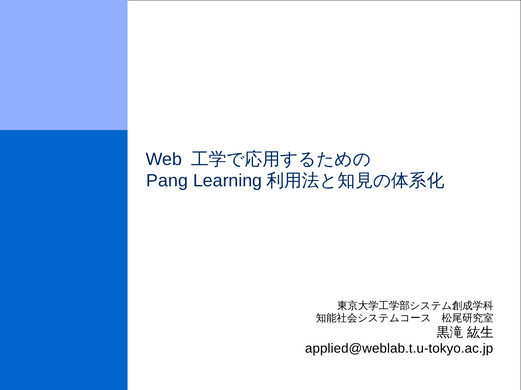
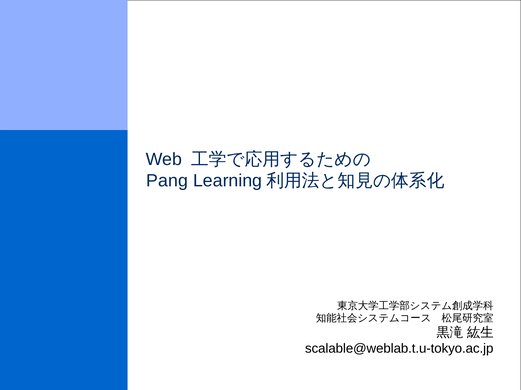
applied@weblab.t.u-tokyo.ac.jp: applied@weblab.t.u-tokyo.ac.jp -> scalable@weblab.t.u-tokyo.ac.jp
